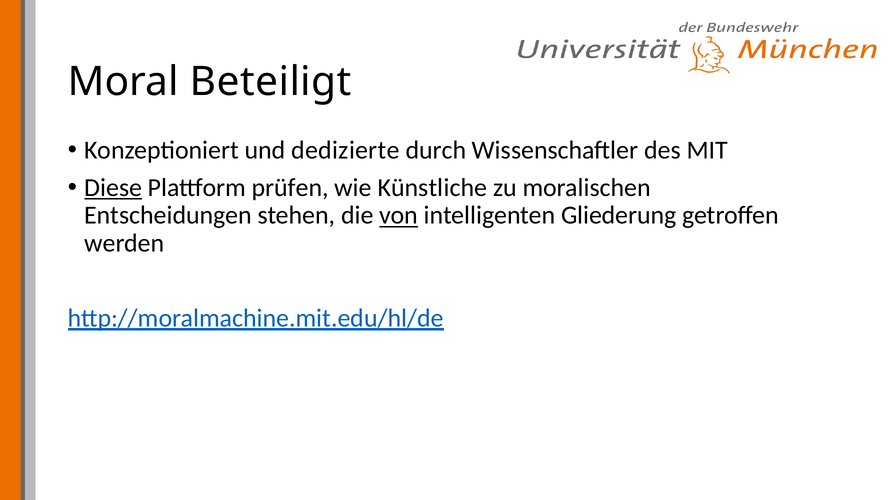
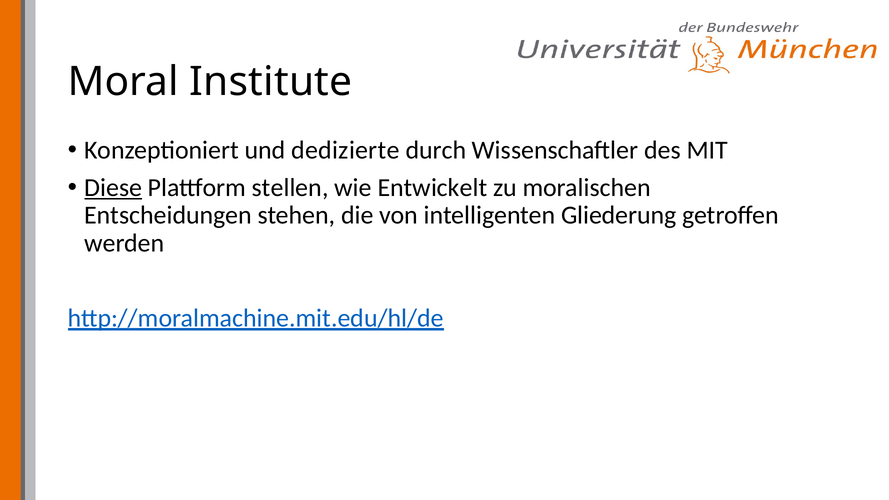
Beteiligt: Beteiligt -> Institute
prüfen: prüfen -> stellen
Künstliche: Künstliche -> Entwickelt
von underline: present -> none
